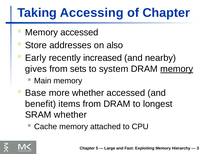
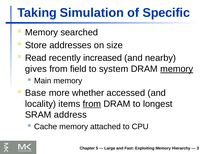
Accessing: Accessing -> Simulation
of Chapter: Chapter -> Specific
Memory accessed: accessed -> searched
also: also -> size
Early: Early -> Read
sets: sets -> field
benefit: benefit -> locality
from at (92, 104) underline: none -> present
SRAM whether: whether -> address
